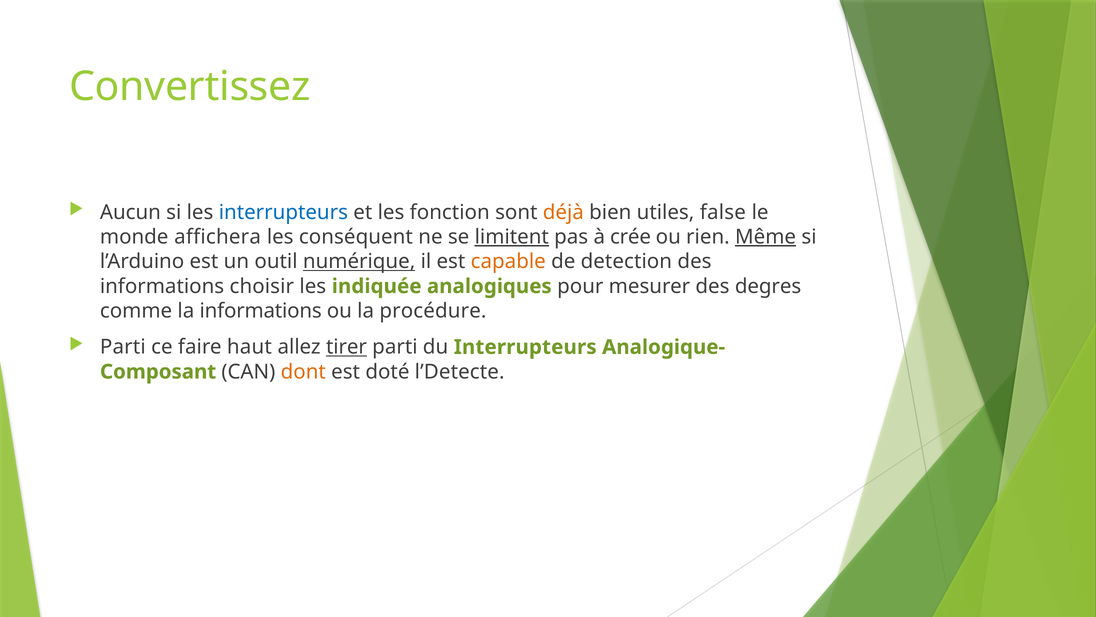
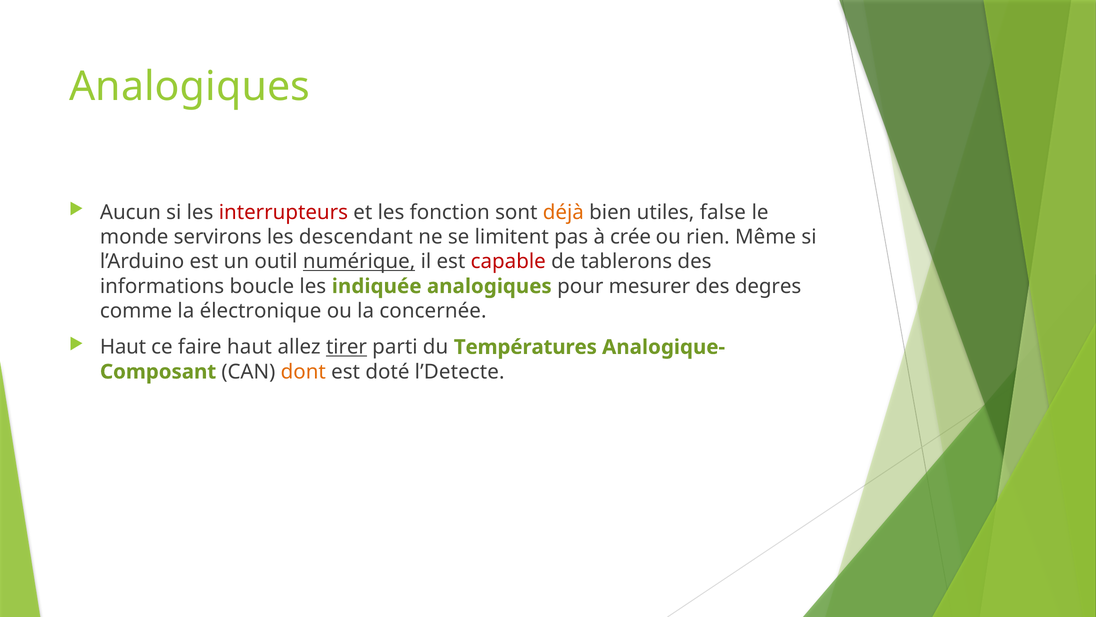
Convertissez at (190, 86): Convertissez -> Analogiques
interrupteurs at (283, 212) colour: blue -> red
affichera: affichera -> servirons
conséquent: conséquent -> descendant
limitent underline: present -> none
Même underline: present -> none
capable colour: orange -> red
detection: detection -> tablerons
choisir: choisir -> boucle
la informations: informations -> électronique
procédure: procédure -> concernée
Parti at (123, 347): Parti -> Haut
du Interrupteurs: Interrupteurs -> Températures
